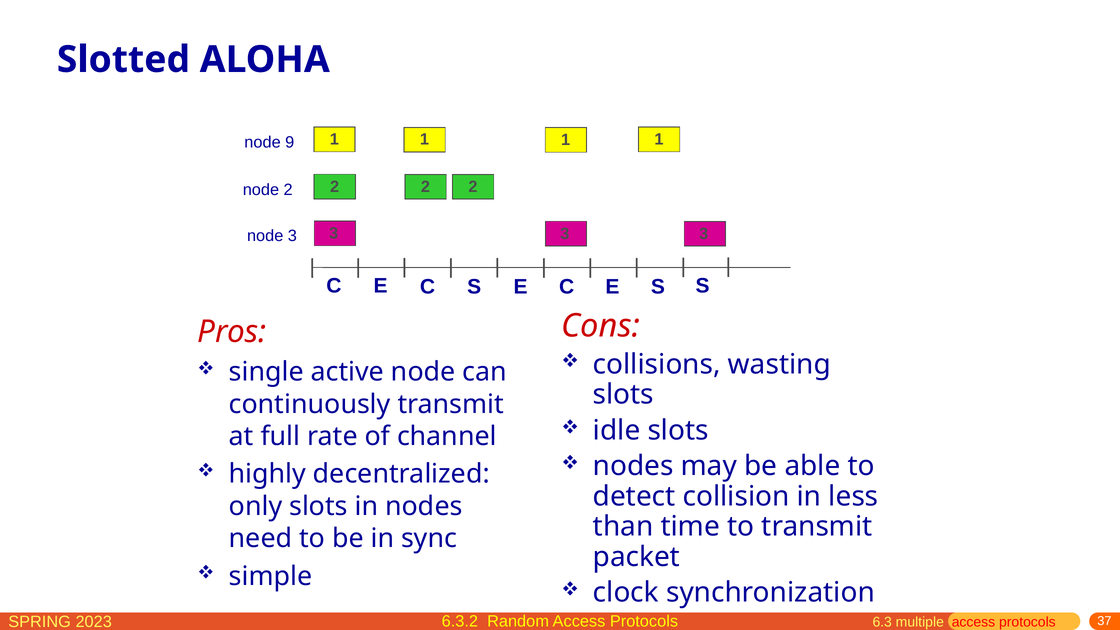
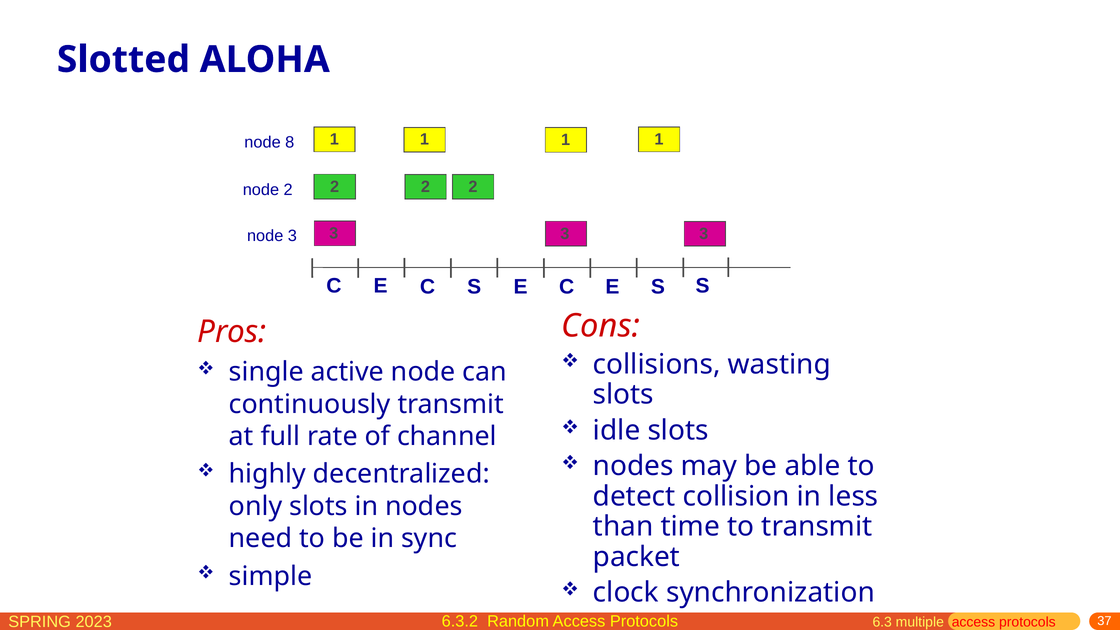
9: 9 -> 8
